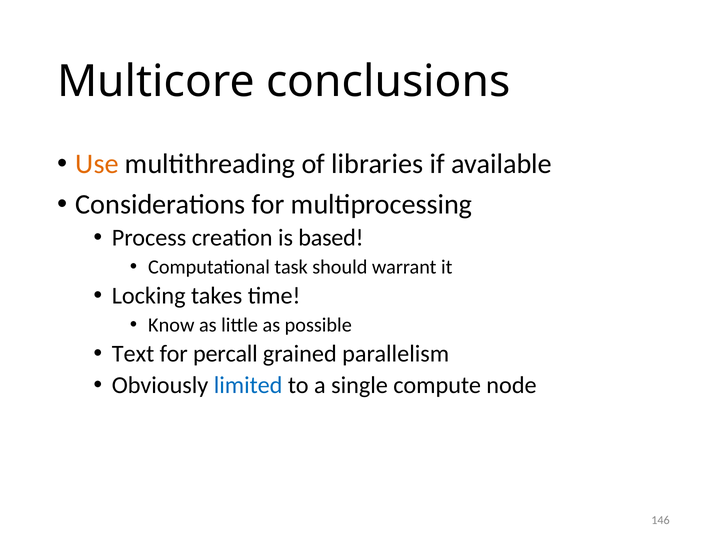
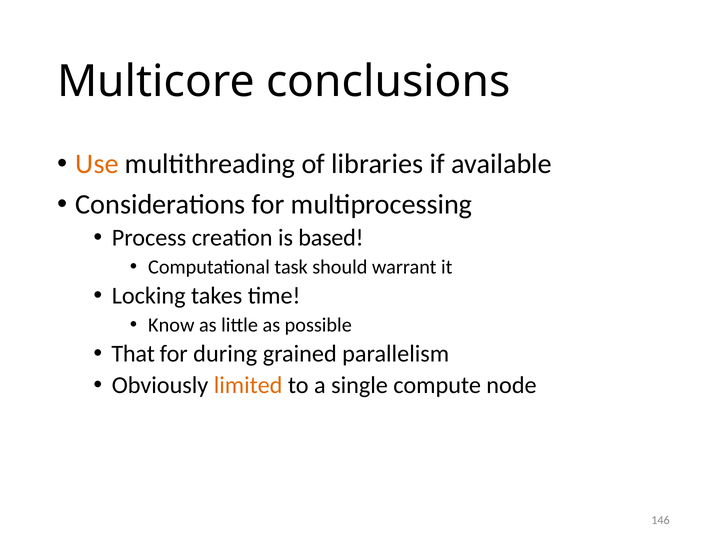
Text: Text -> That
percall: percall -> during
limited colour: blue -> orange
